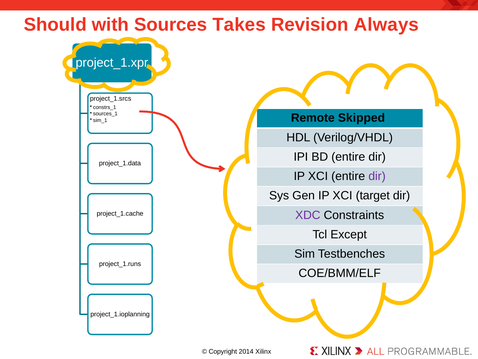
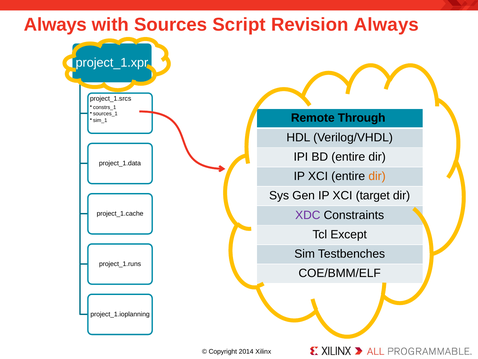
Should at (55, 25): Should -> Always
Takes: Takes -> Script
Skipped: Skipped -> Through
dir at (377, 176) colour: purple -> orange
